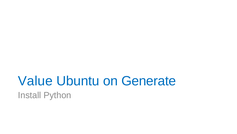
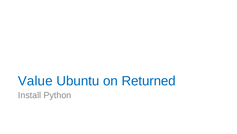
Generate: Generate -> Returned
